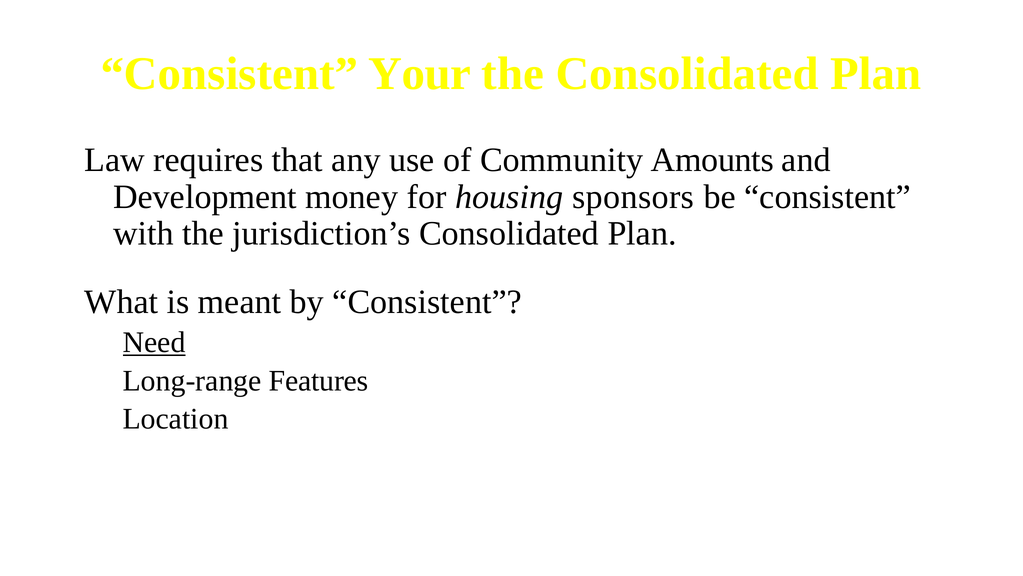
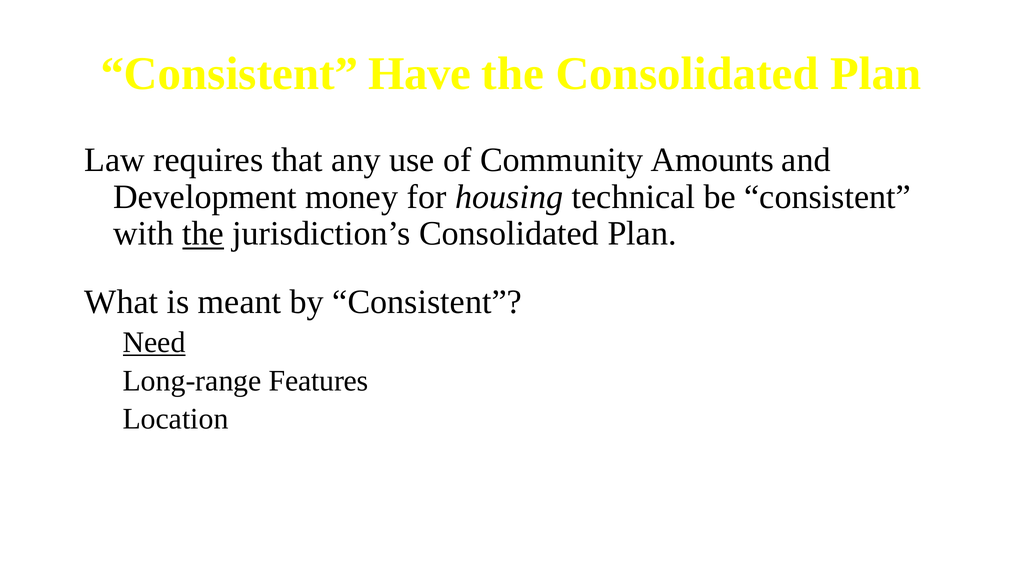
Your: Your -> Have
sponsors: sponsors -> technical
the at (203, 233) underline: none -> present
